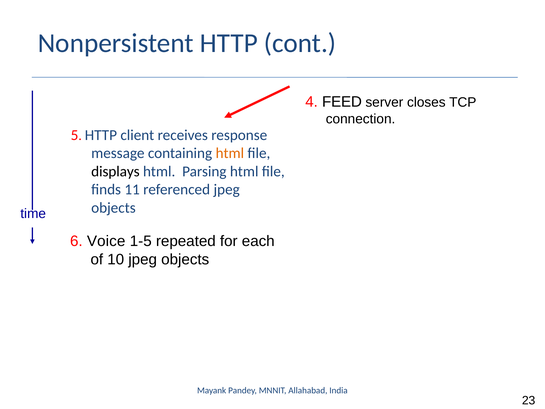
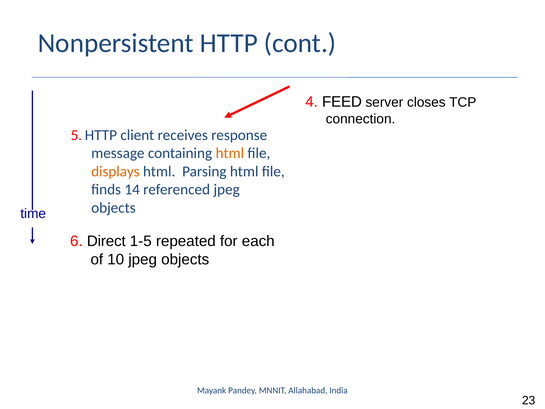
displays colour: black -> orange
11: 11 -> 14
Voice: Voice -> Direct
